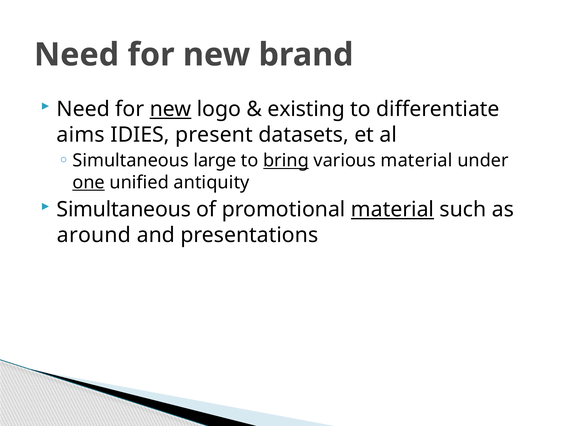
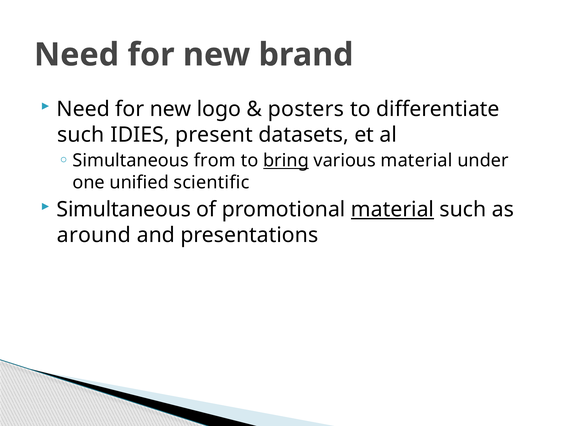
new at (171, 109) underline: present -> none
existing: existing -> posters
aims at (81, 134): aims -> such
large: large -> from
one underline: present -> none
antiquity: antiquity -> scientific
